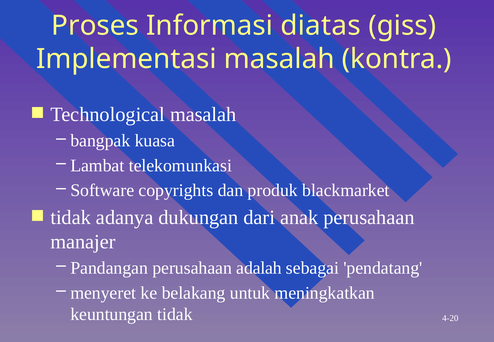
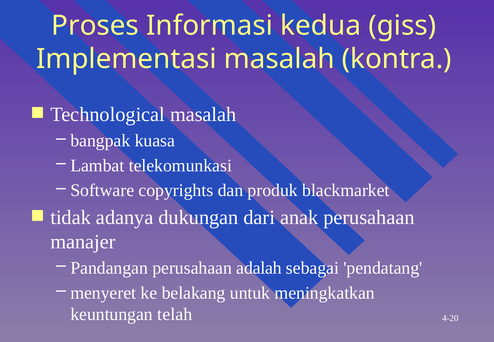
diatas: diatas -> kedua
keuntungan tidak: tidak -> telah
